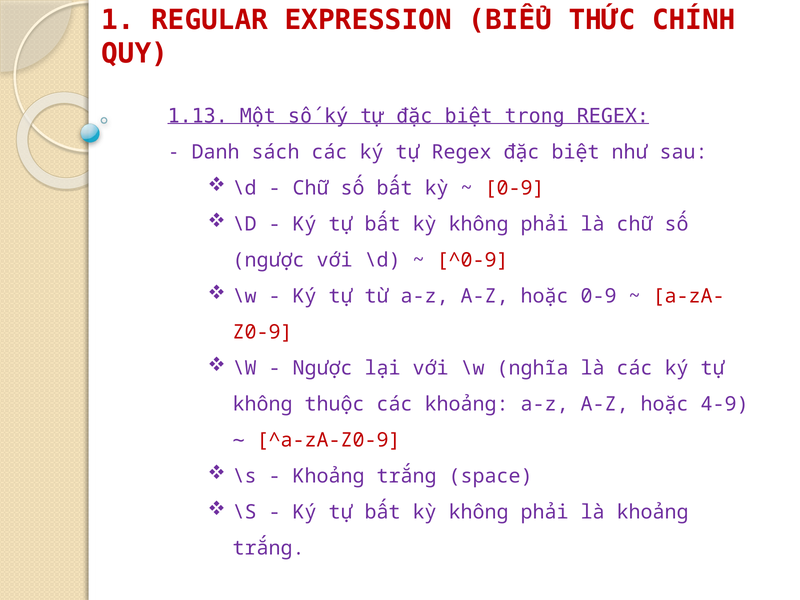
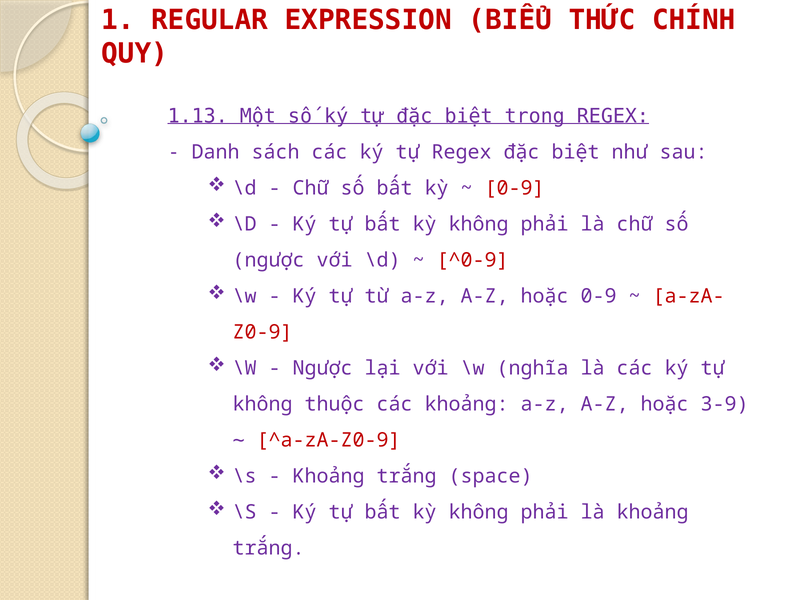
4-9: 4-9 -> 3-9
